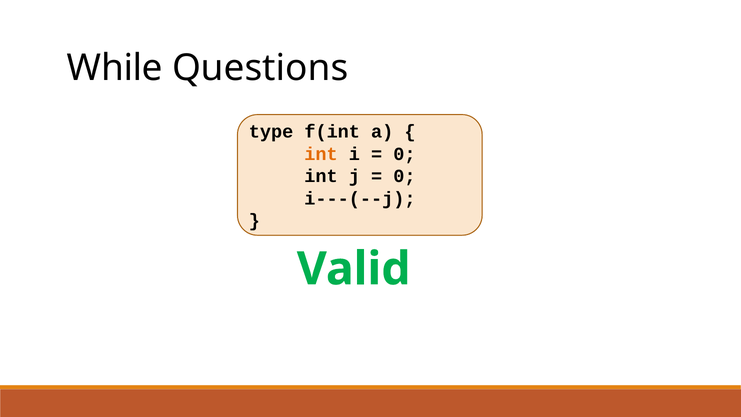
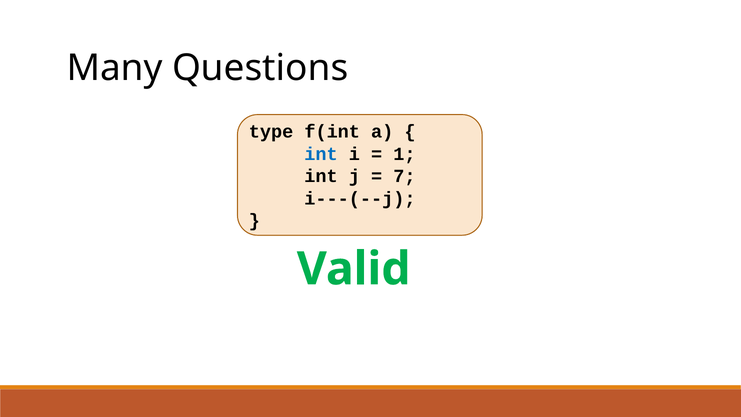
While: While -> Many
int at (321, 154) colour: orange -> blue
0 at (404, 154): 0 -> 1
0 at (404, 176): 0 -> 7
